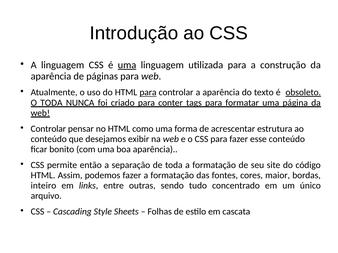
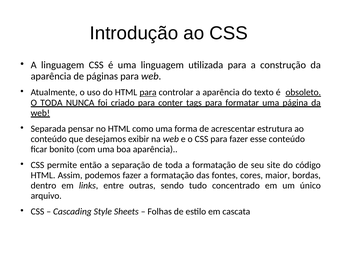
uma at (127, 65) underline: present -> none
Controlar at (48, 129): Controlar -> Separada
inteiro: inteiro -> dentro
